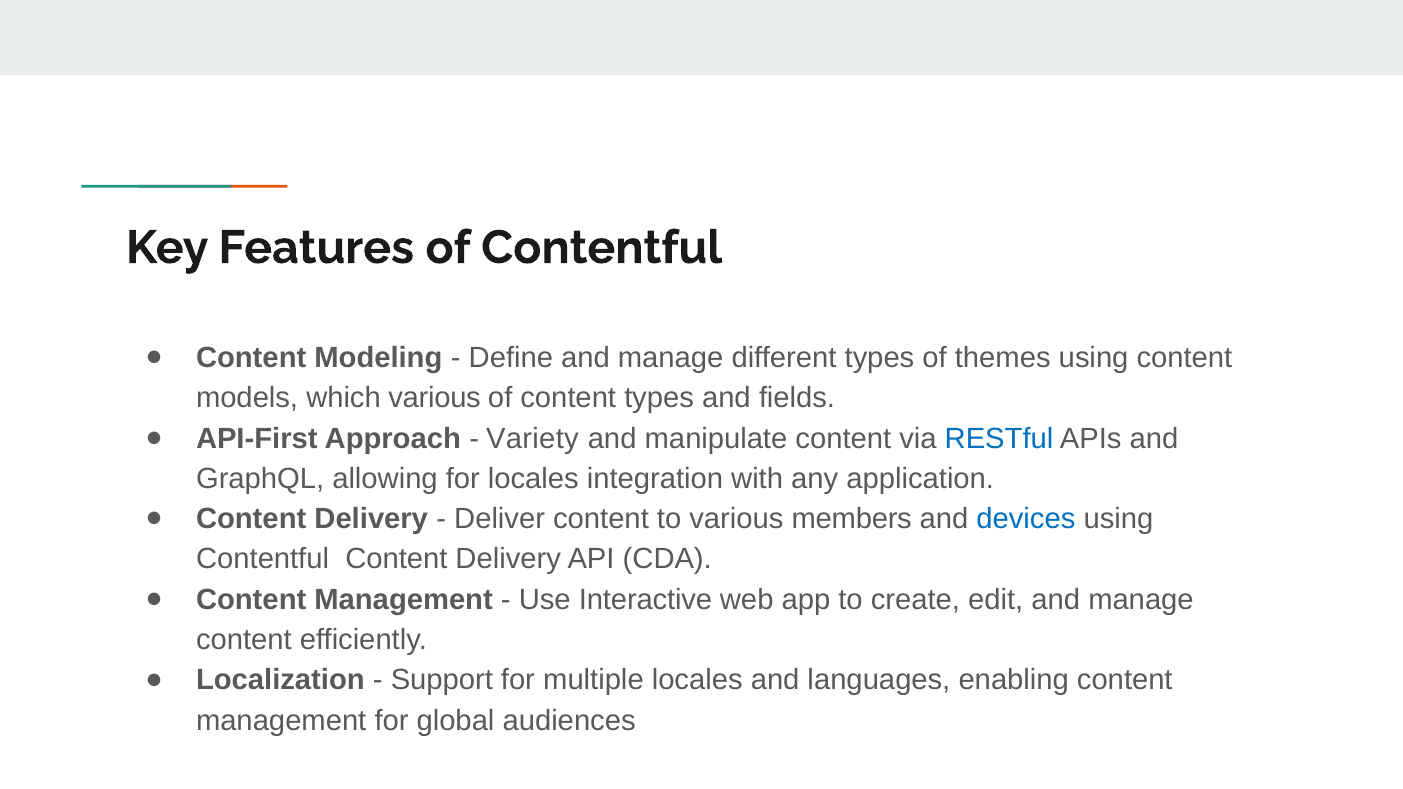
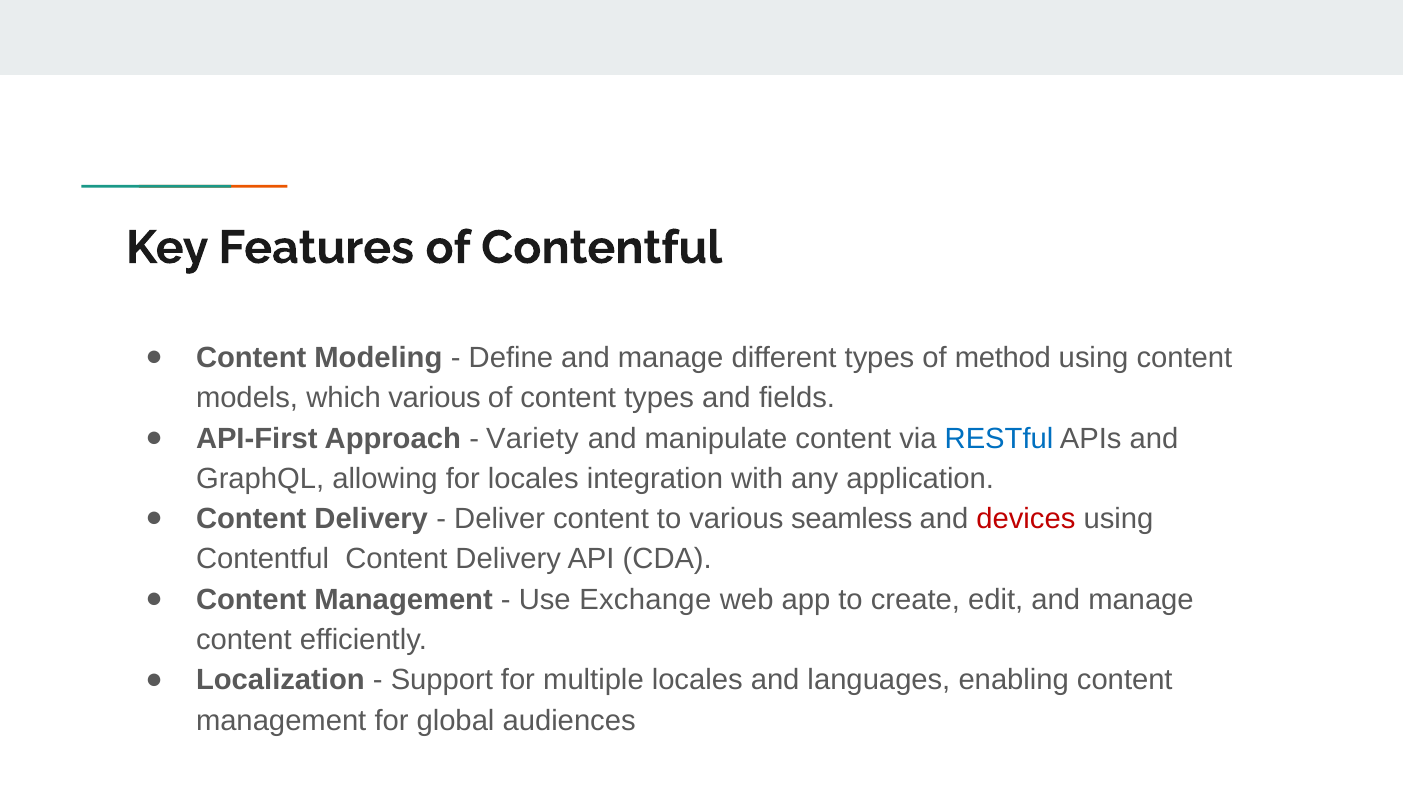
themes: themes -> method
members: members -> seamless
devices colour: blue -> red
Interactive: Interactive -> Exchange
